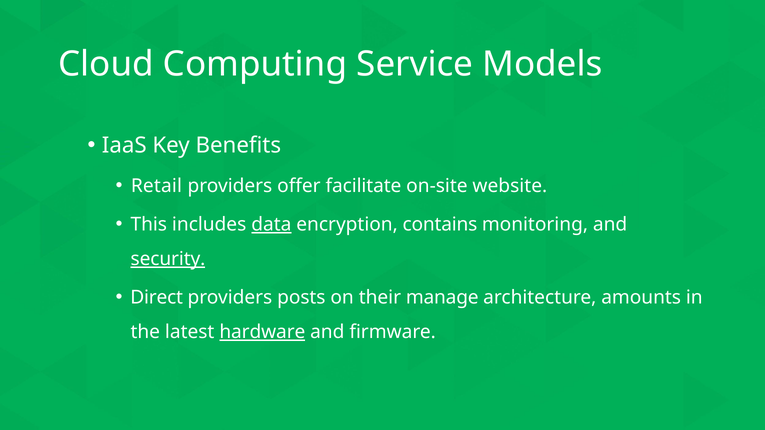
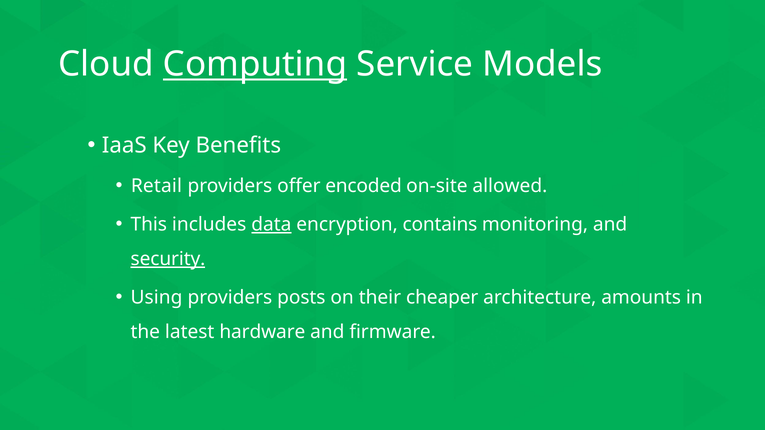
Computing underline: none -> present
facilitate: facilitate -> encoded
website: website -> allowed
Direct: Direct -> Using
manage: manage -> cheaper
hardware underline: present -> none
